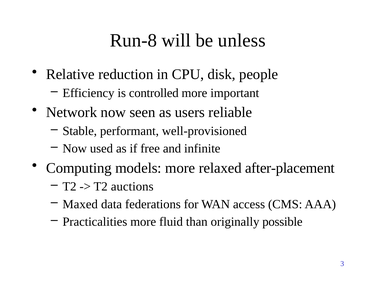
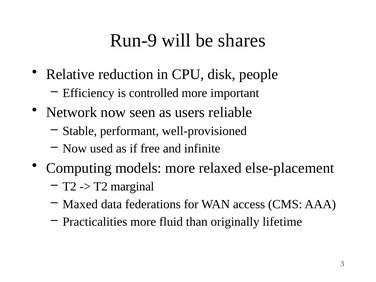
Run-8: Run-8 -> Run-9
unless: unless -> shares
after-placement: after-placement -> else-placement
auctions: auctions -> marginal
possible: possible -> lifetime
